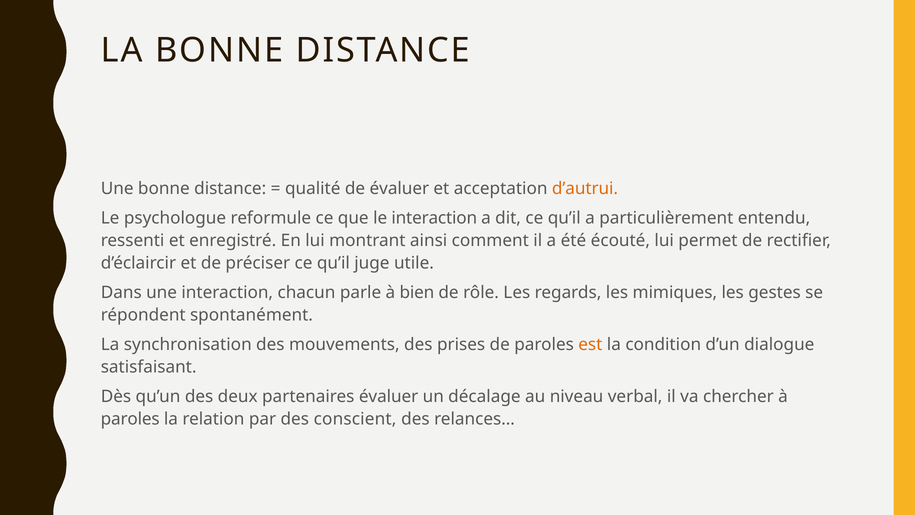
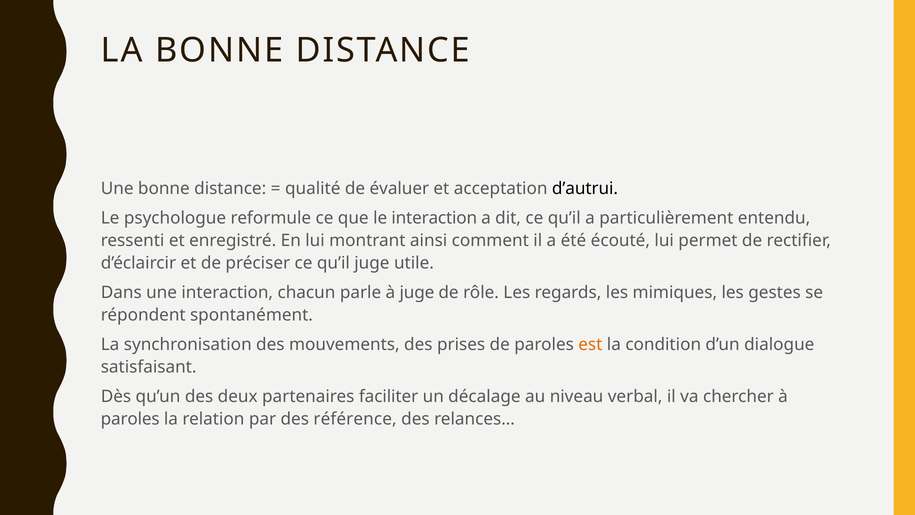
d’autrui colour: orange -> black
à bien: bien -> juge
partenaires évaluer: évaluer -> faciliter
conscient: conscient -> référence
